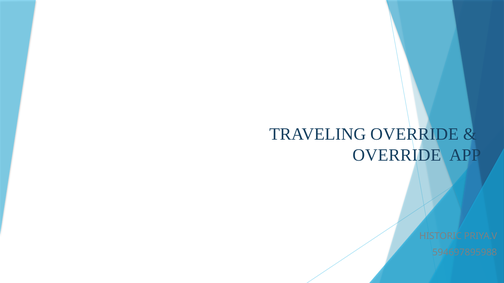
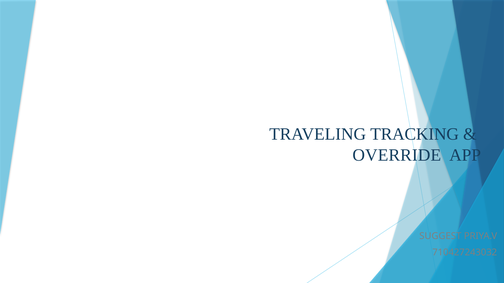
TRAVELING OVERRIDE: OVERRIDE -> TRACKING
HISTORIC: HISTORIC -> SUGGEST
594697895988: 594697895988 -> 710427243032
